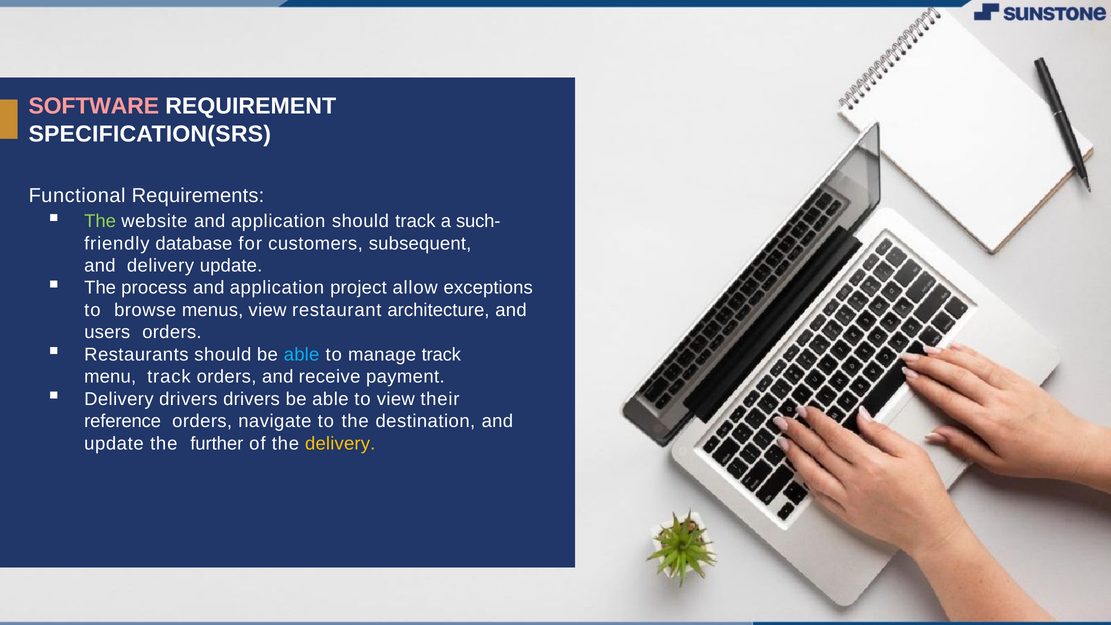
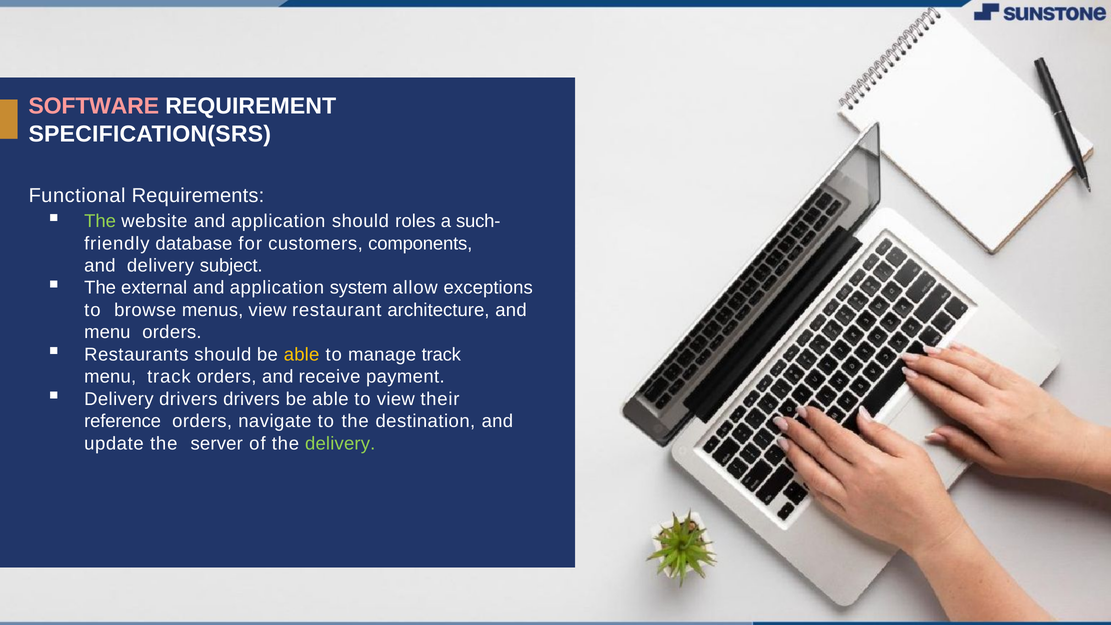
should track: track -> roles
subsequent: subsequent -> components
delivery update: update -> subject
process: process -> external
project: project -> system
users at (107, 332): users -> menu
able at (302, 355) colour: light blue -> yellow
further: further -> server
delivery at (340, 443) colour: yellow -> light green
